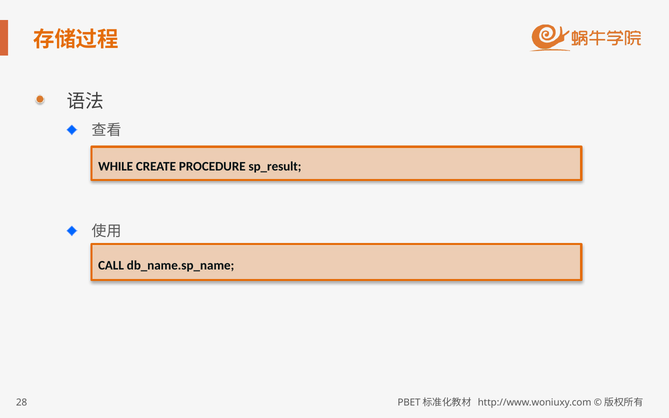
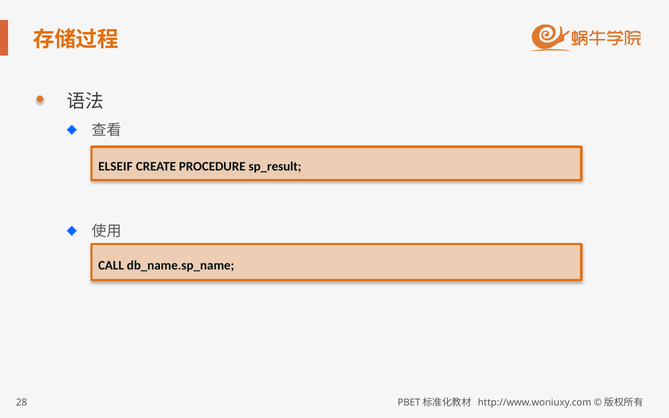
WHILE: WHILE -> ELSEIF
